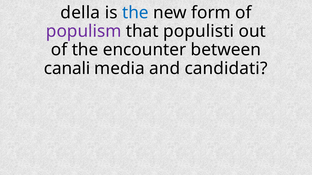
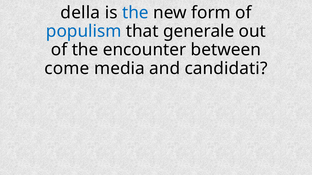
populism colour: purple -> blue
populisti: populisti -> generale
canali: canali -> come
